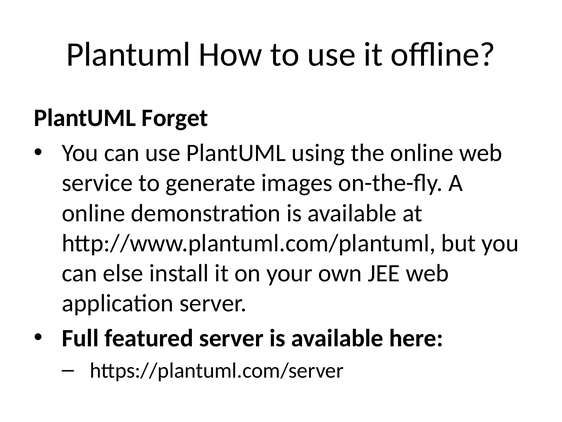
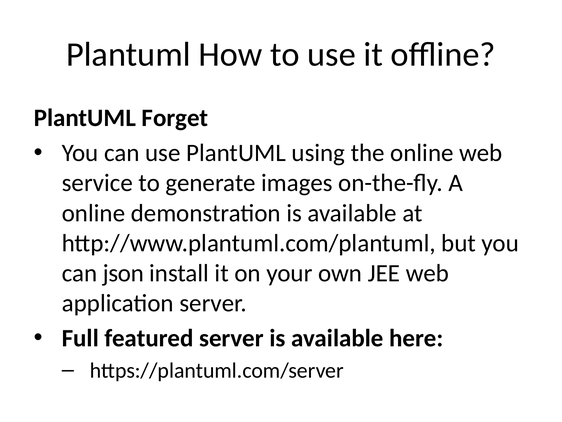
else: else -> json
